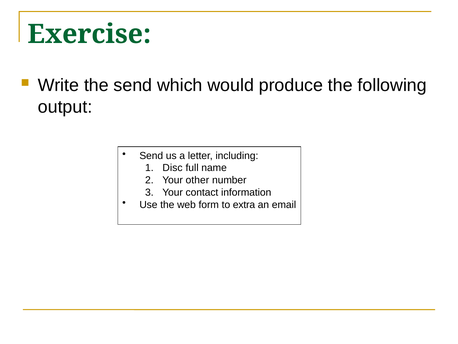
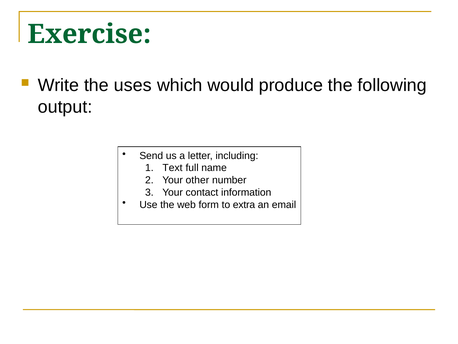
the send: send -> uses
Disc: Disc -> Text
